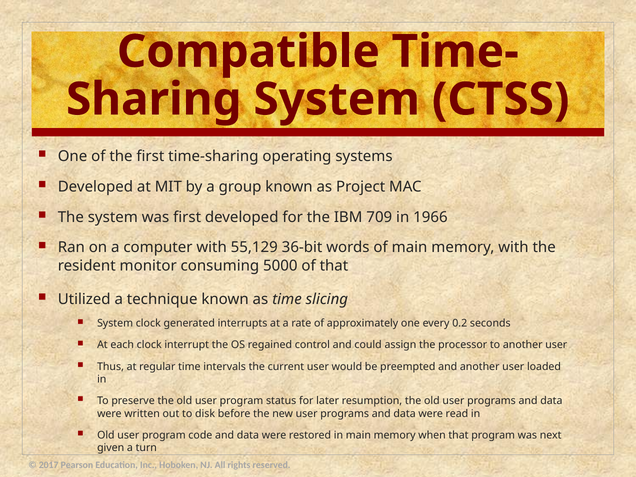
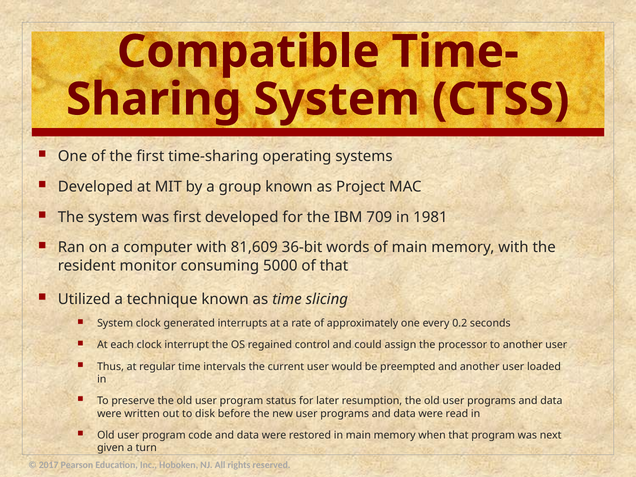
1966: 1966 -> 1981
55,129: 55,129 -> 81,609
